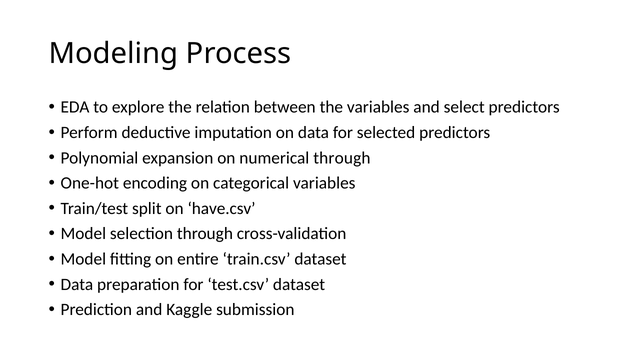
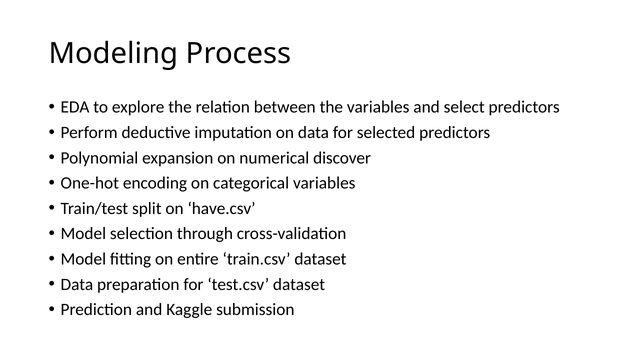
numerical through: through -> discover
